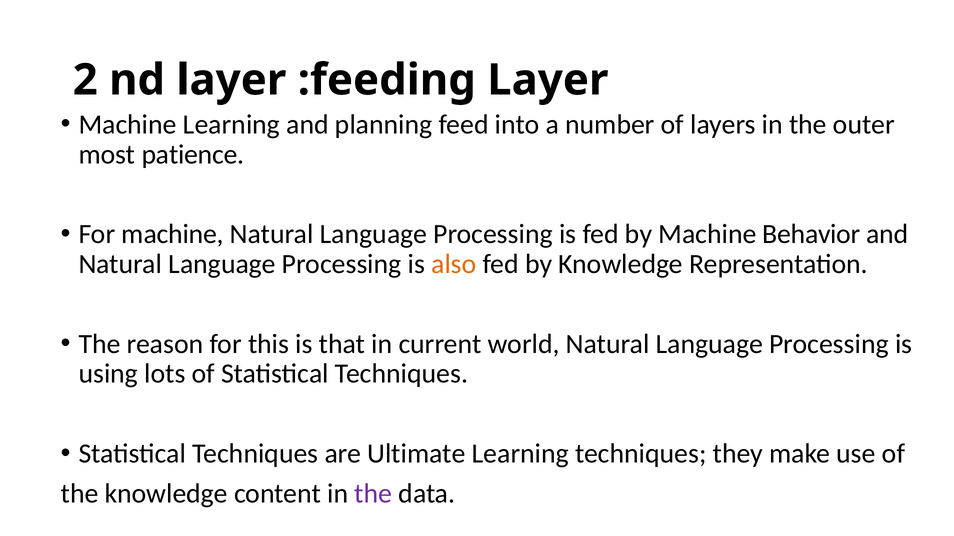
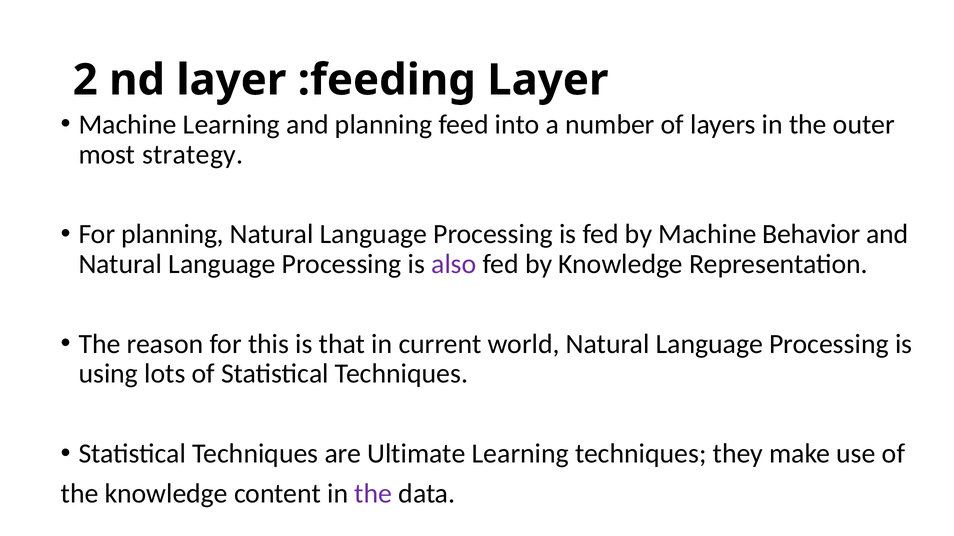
patience: patience -> strategy
For machine: machine -> planning
also colour: orange -> purple
